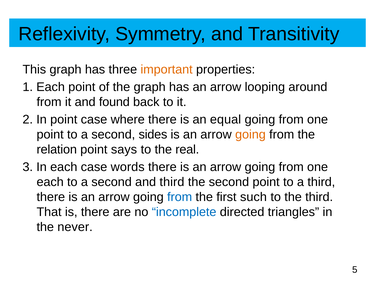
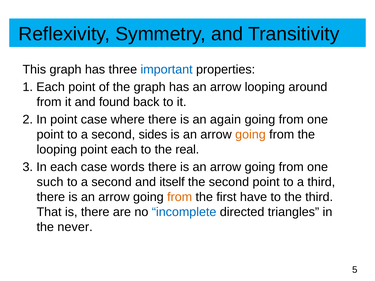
important colour: orange -> blue
equal: equal -> again
relation at (57, 150): relation -> looping
point says: says -> each
each at (50, 182): each -> such
and third: third -> itself
from at (180, 197) colour: blue -> orange
such: such -> have
